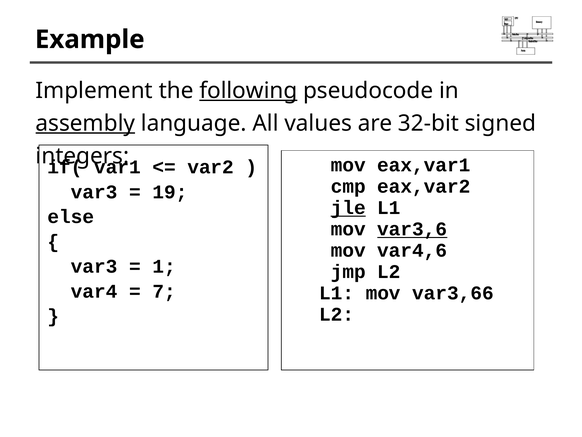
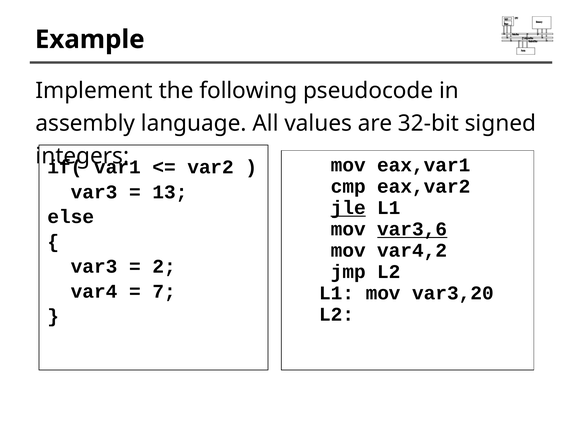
following underline: present -> none
assembly underline: present -> none
19: 19 -> 13
var4,6: var4,6 -> var4,2
1: 1 -> 2
var3,66: var3,66 -> var3,20
